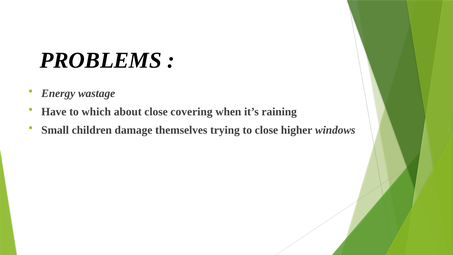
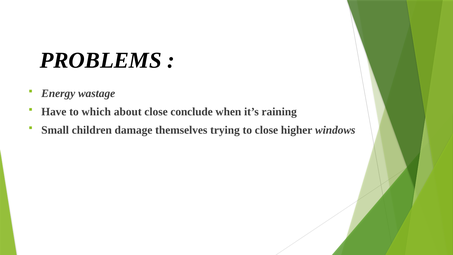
covering: covering -> conclude
